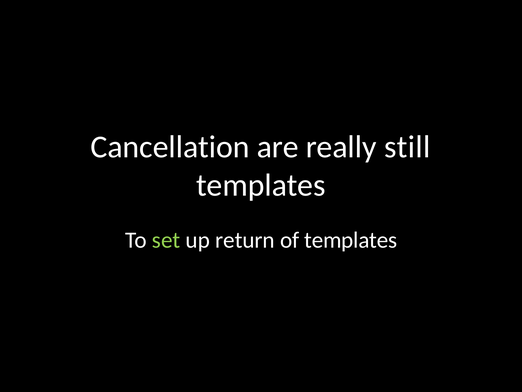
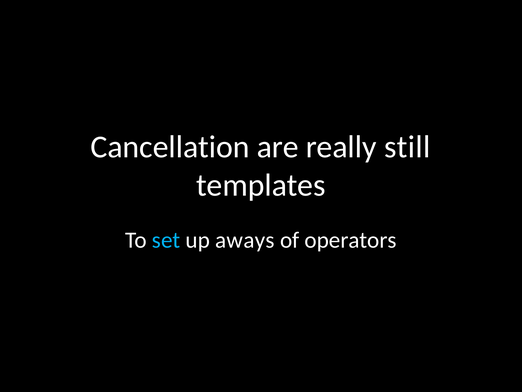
set colour: light green -> light blue
return: return -> aways
of templates: templates -> operators
